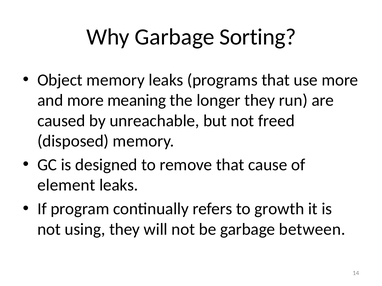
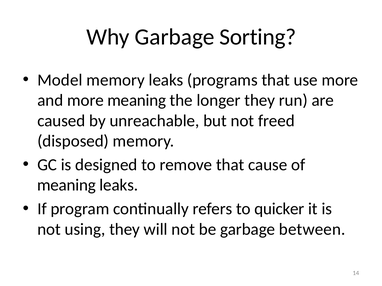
Object: Object -> Model
element at (66, 185): element -> meaning
growth: growth -> quicker
